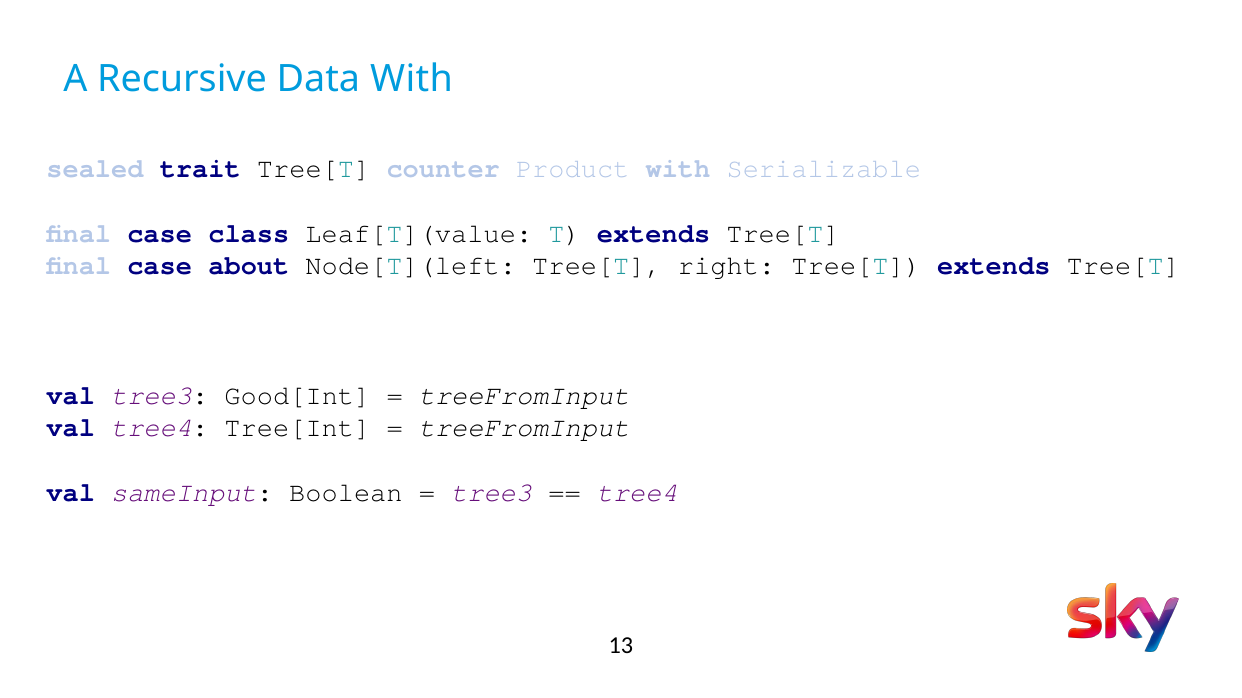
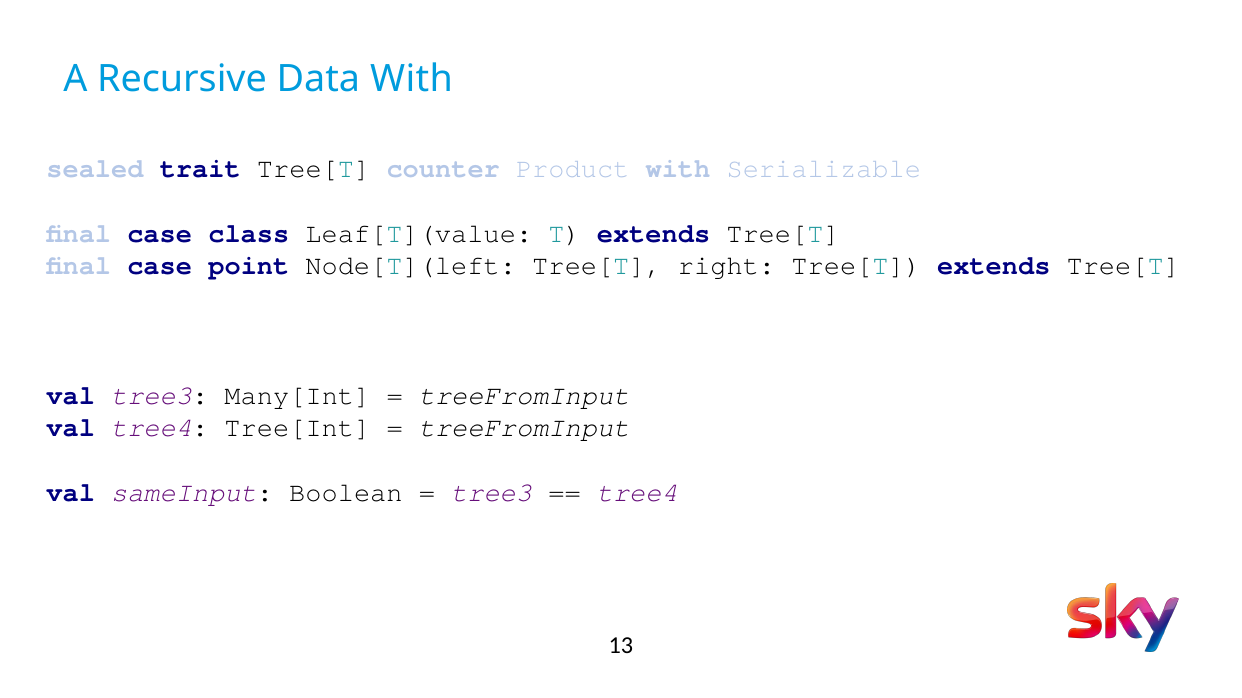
about: about -> point
Good[Int: Good[Int -> Many[Int
